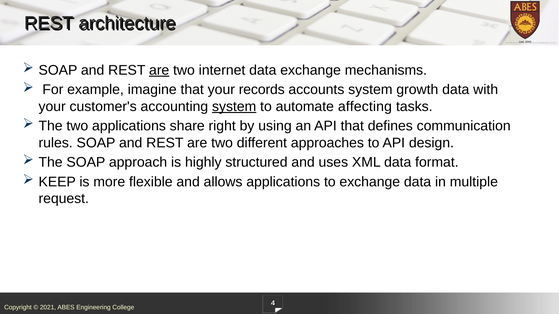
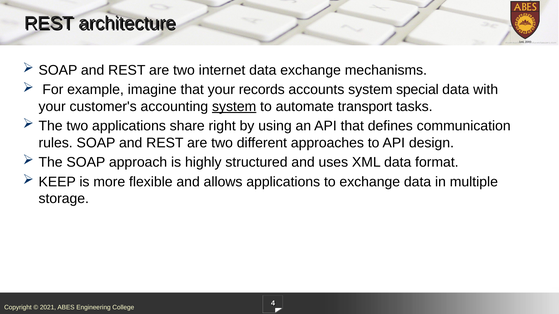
are at (159, 70) underline: present -> none
growth: growth -> special
affecting: affecting -> transport
request: request -> storage
